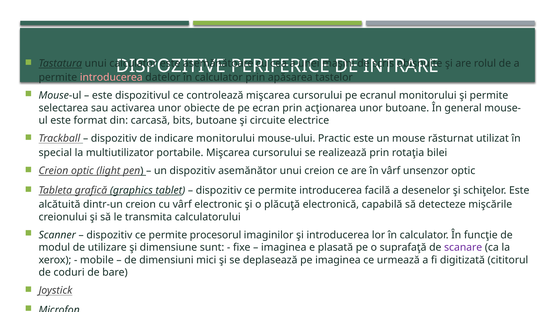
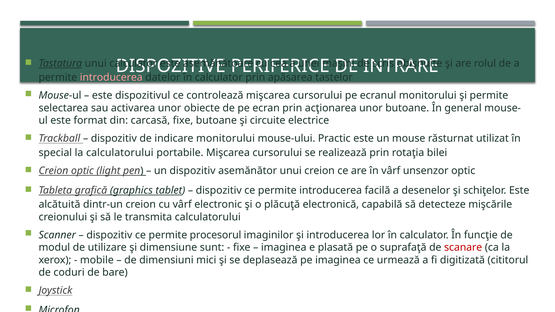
carcasă bits: bits -> fixe
la multiutilizator: multiutilizator -> calculatorului
scanare colour: purple -> red
